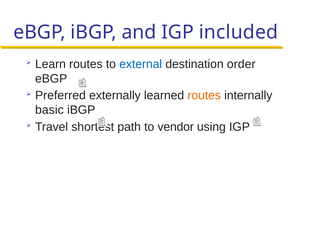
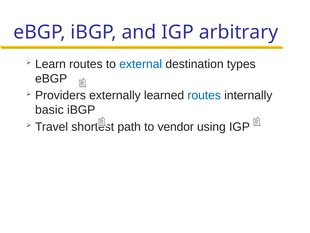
included: included -> arbitrary
order: order -> types
Preferred: Preferred -> Providers
routes at (204, 95) colour: orange -> blue
